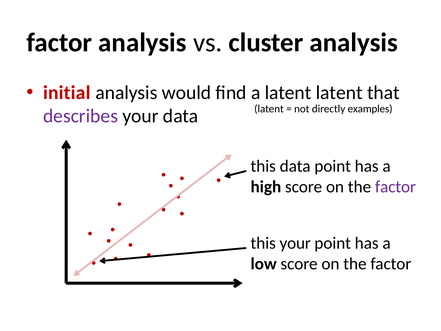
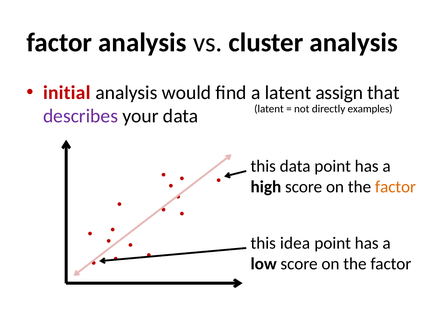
latent latent: latent -> assign
factor at (395, 187) colour: purple -> orange
this your: your -> idea
